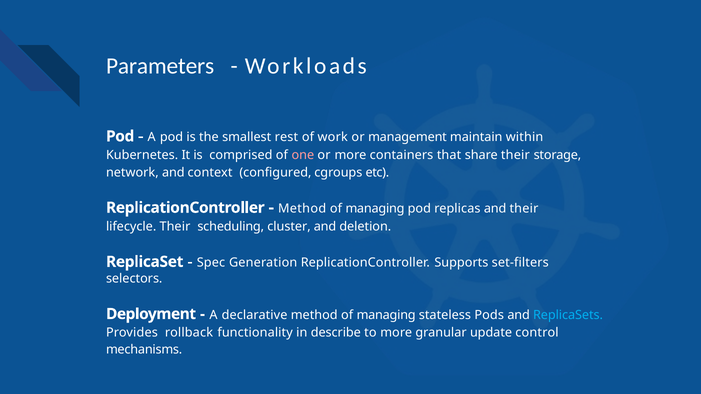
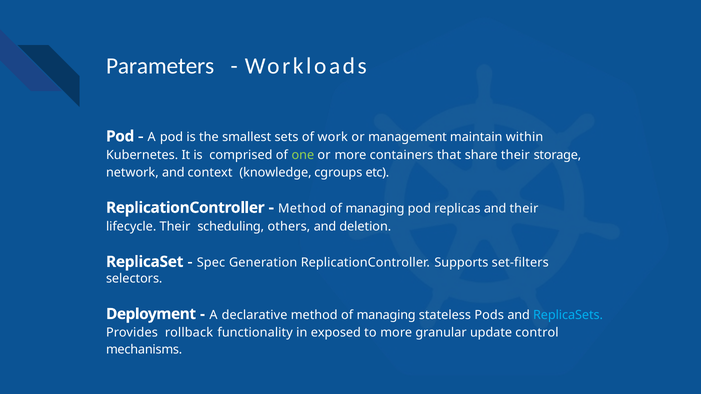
rest: rest -> sets
one colour: pink -> light green
configured: configured -> knowledge
cluster: cluster -> others
describe: describe -> exposed
